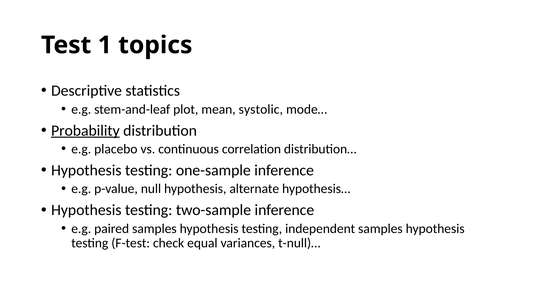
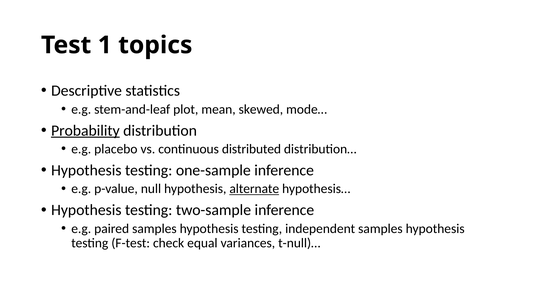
systolic: systolic -> skewed
correlation: correlation -> distributed
alternate underline: none -> present
